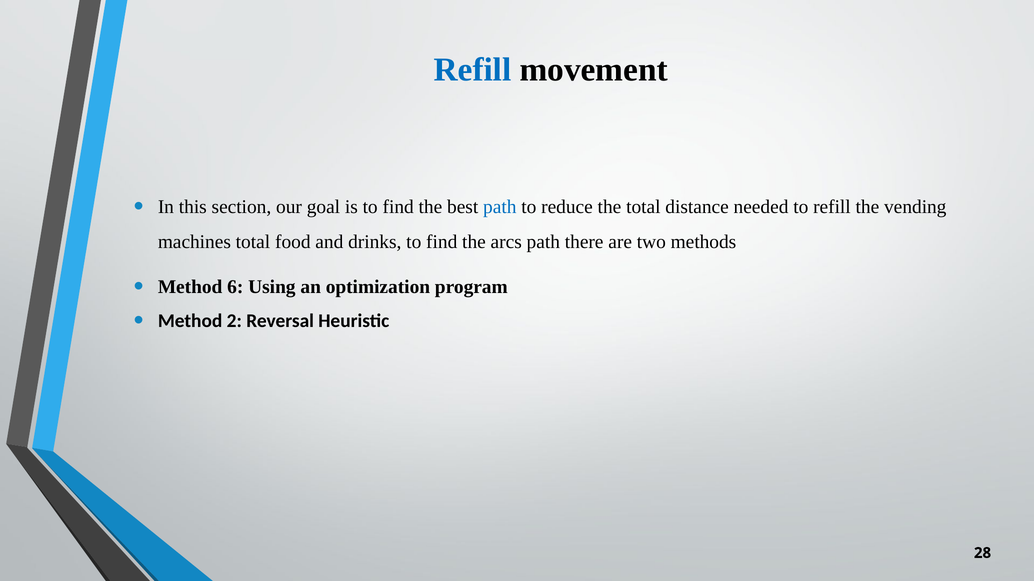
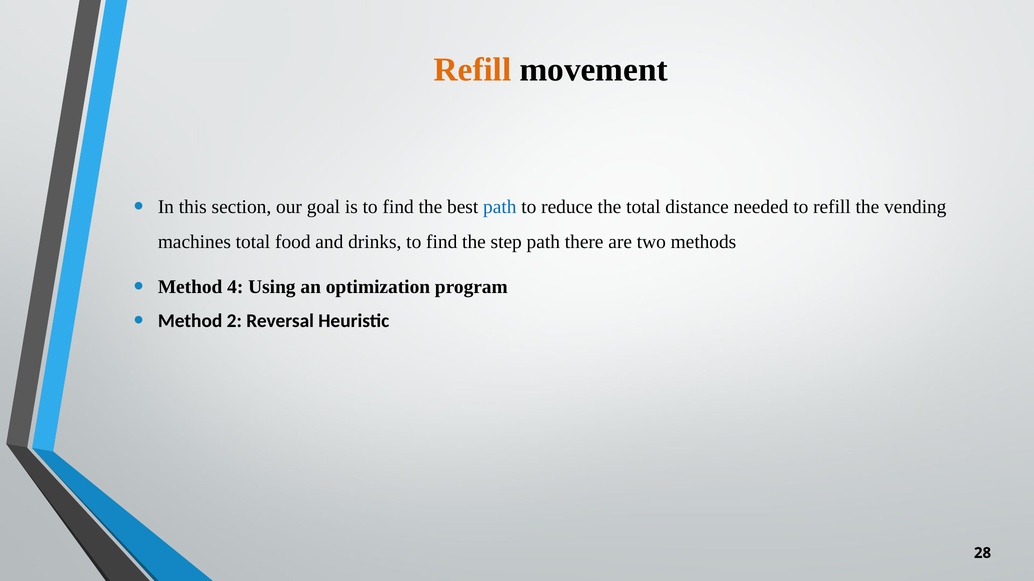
Refill at (472, 70) colour: blue -> orange
arcs: arcs -> step
6: 6 -> 4
